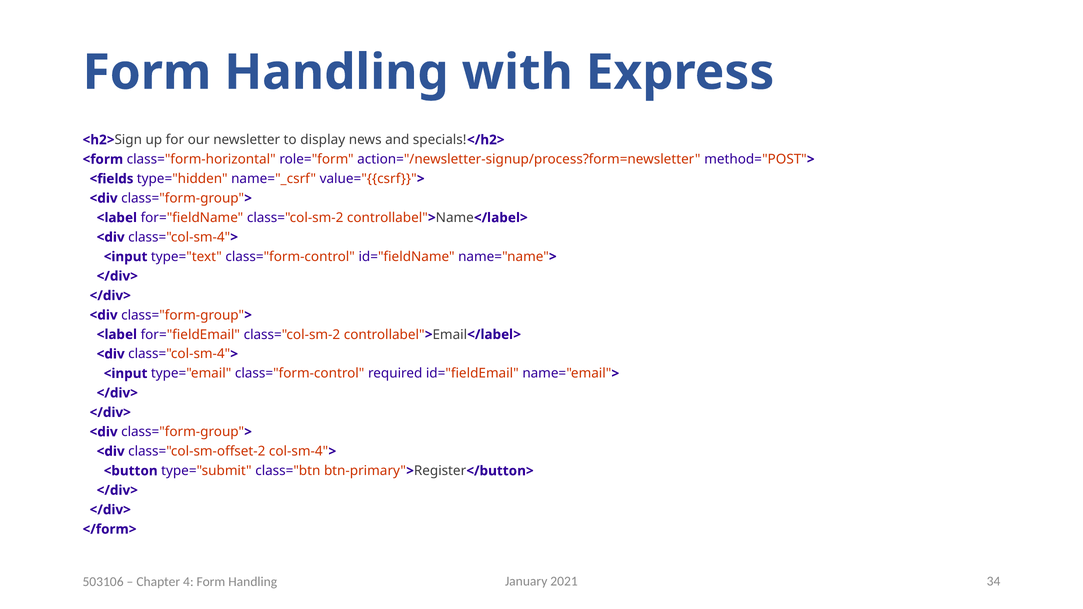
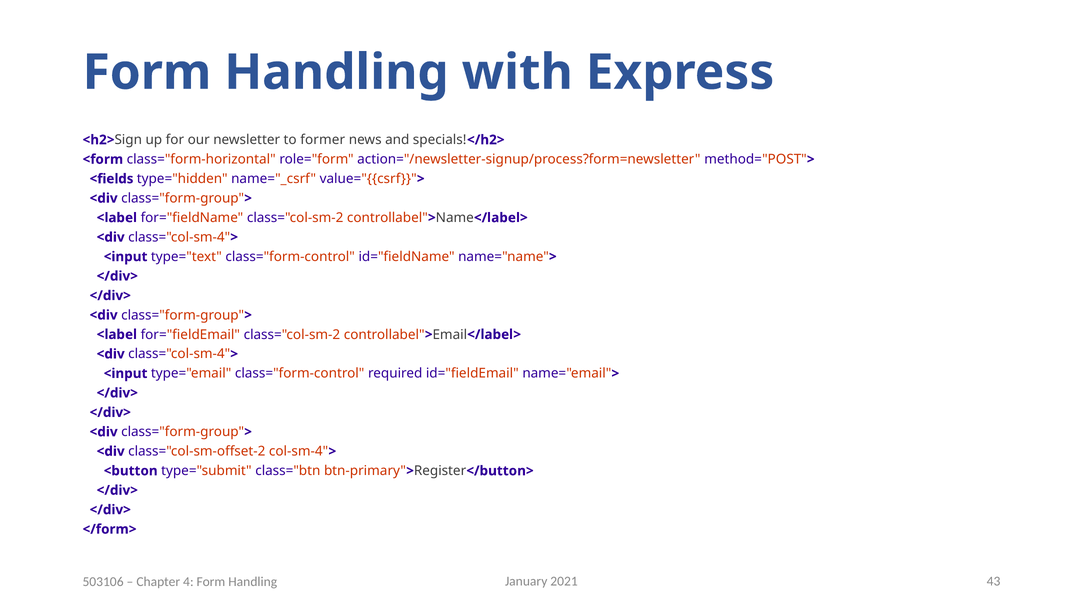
display: display -> former
34: 34 -> 43
